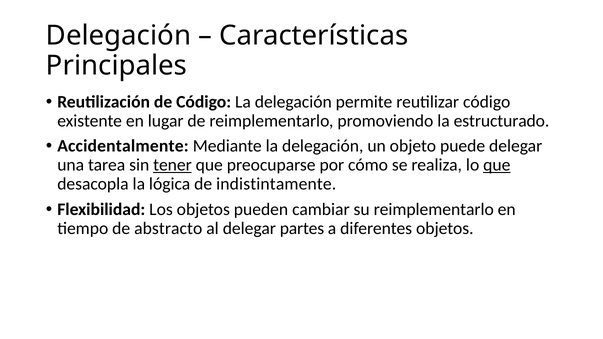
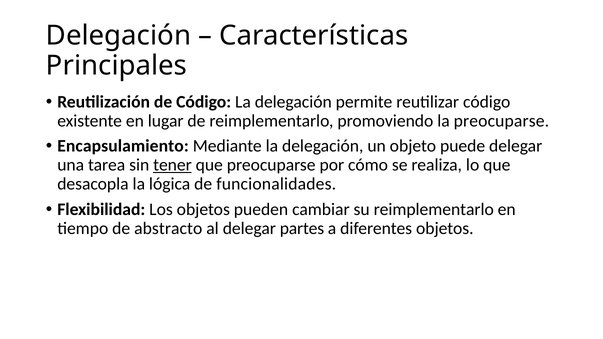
la estructurado: estructurado -> preocuparse
Accidentalmente: Accidentalmente -> Encapsulamiento
que at (497, 165) underline: present -> none
indistintamente: indistintamente -> funcionalidades
